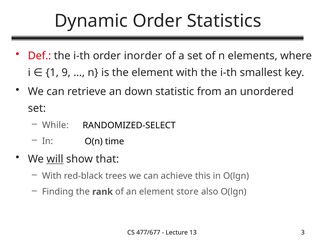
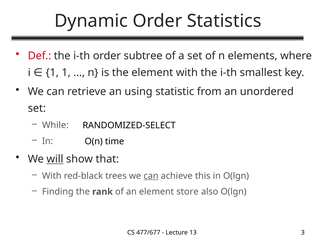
inorder: inorder -> subtree
1 9: 9 -> 1
down: down -> using
can at (151, 176) underline: none -> present
